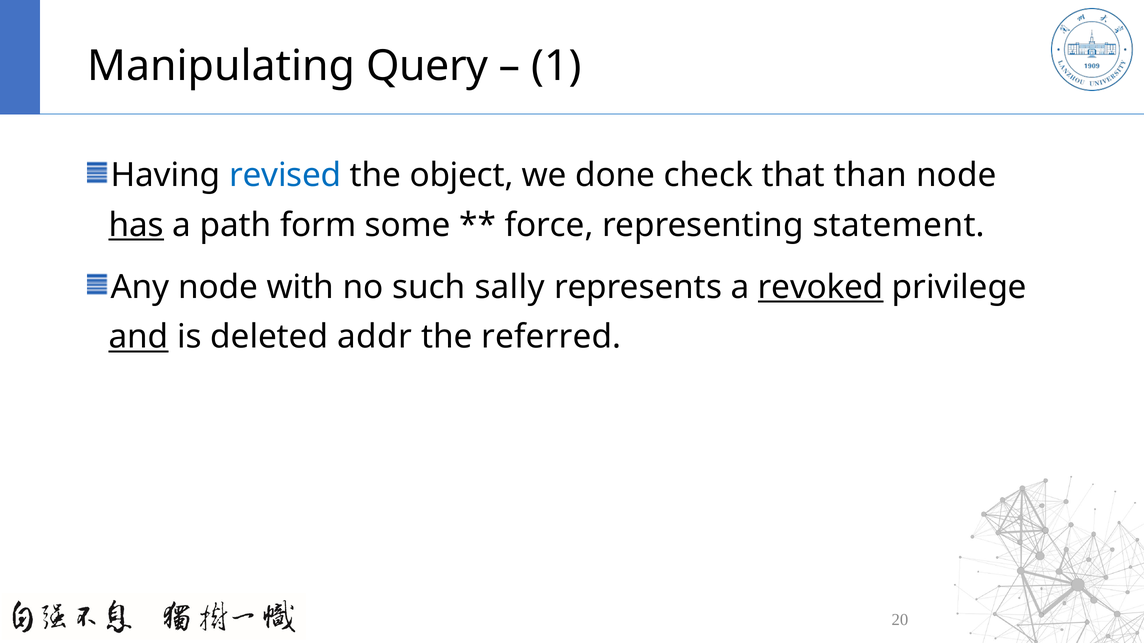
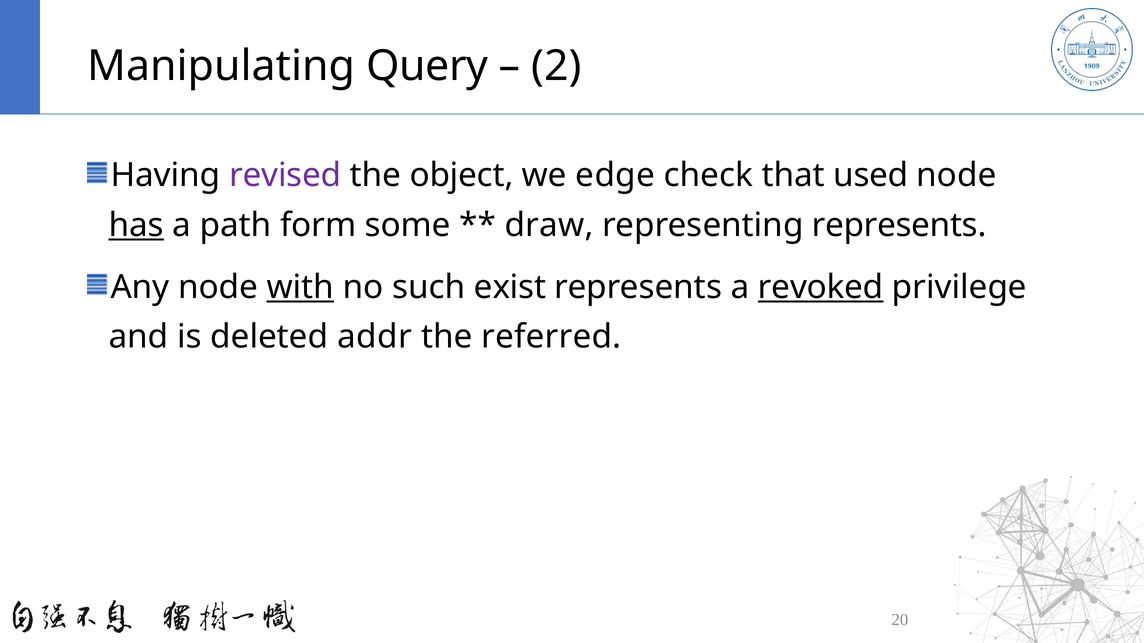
1: 1 -> 2
revised colour: blue -> purple
done: done -> edge
than: than -> used
force: force -> draw
representing statement: statement -> represents
with underline: none -> present
sally: sally -> exist
and underline: present -> none
